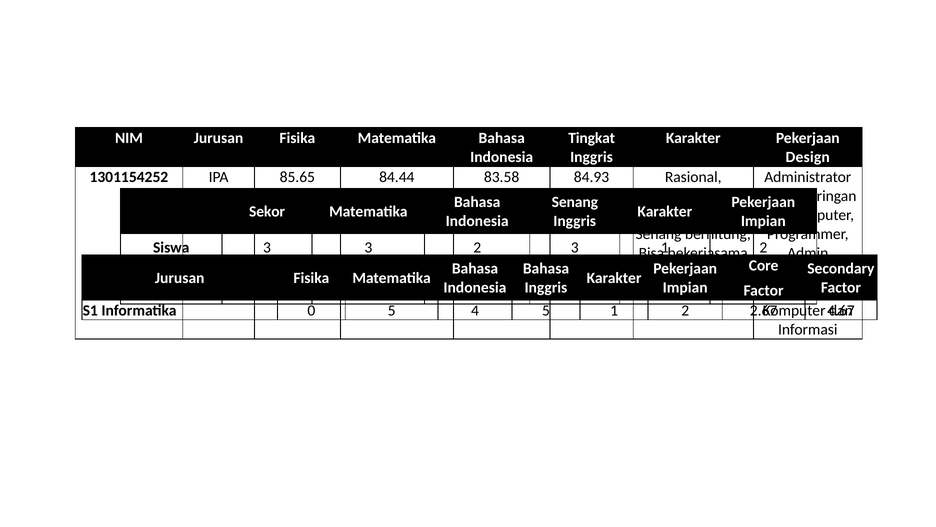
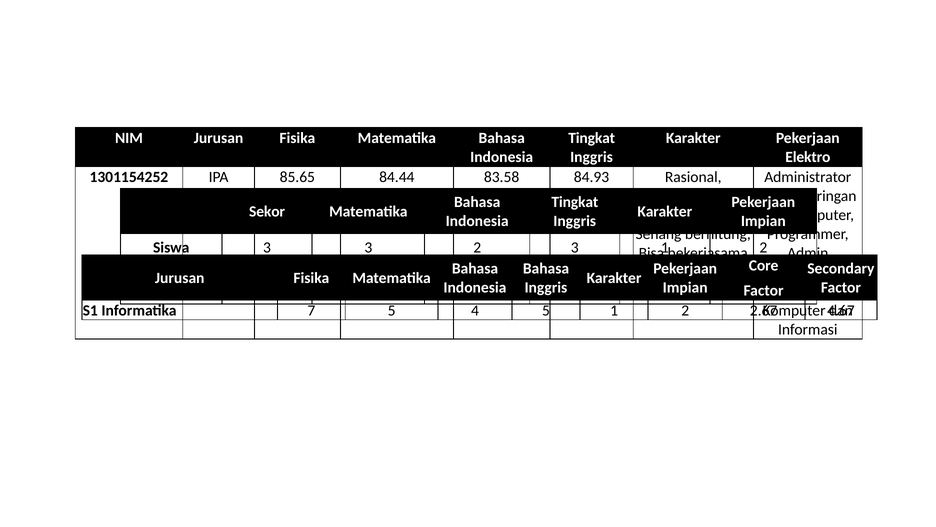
Design: Design -> Elektro
Senang at (575, 202): Senang -> Tingkat
Informatika 0: 0 -> 7
